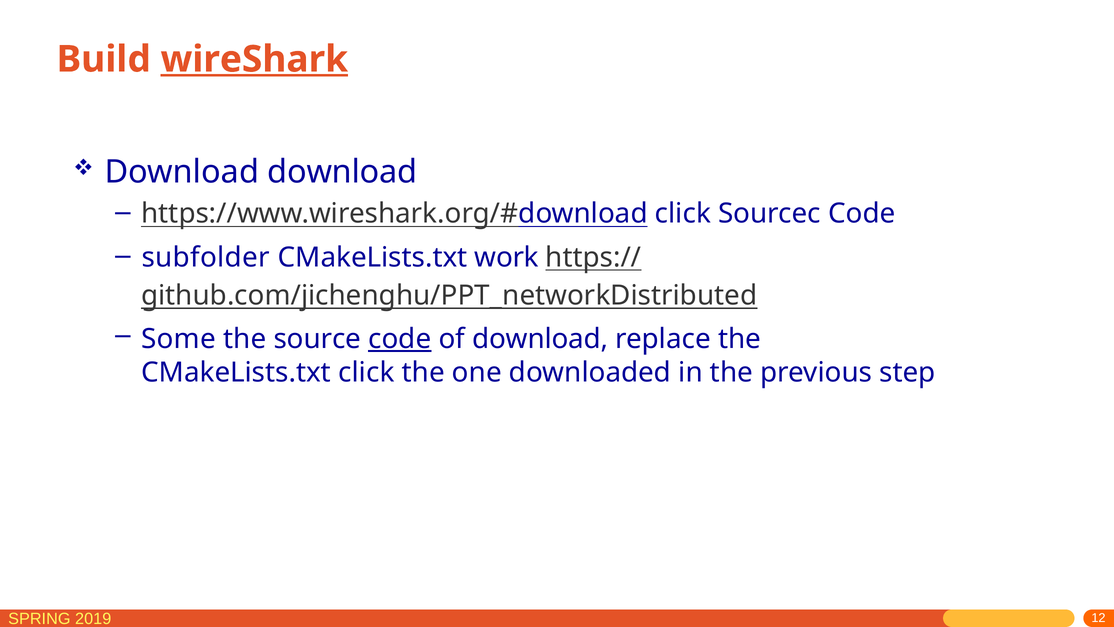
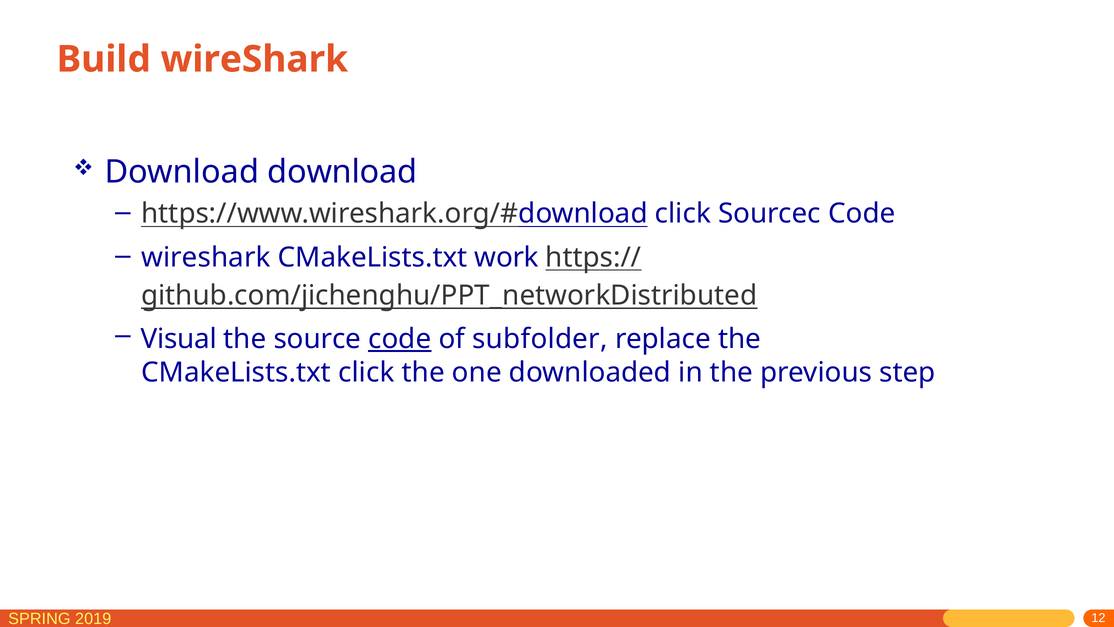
wireShark at (254, 59) underline: present -> none
subfolder at (206, 257): subfolder -> wireshark
Some: Some -> Visual
of download: download -> subfolder
